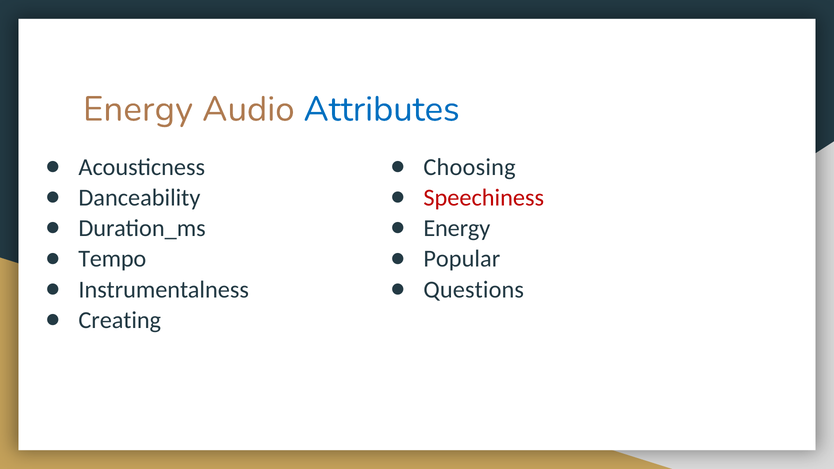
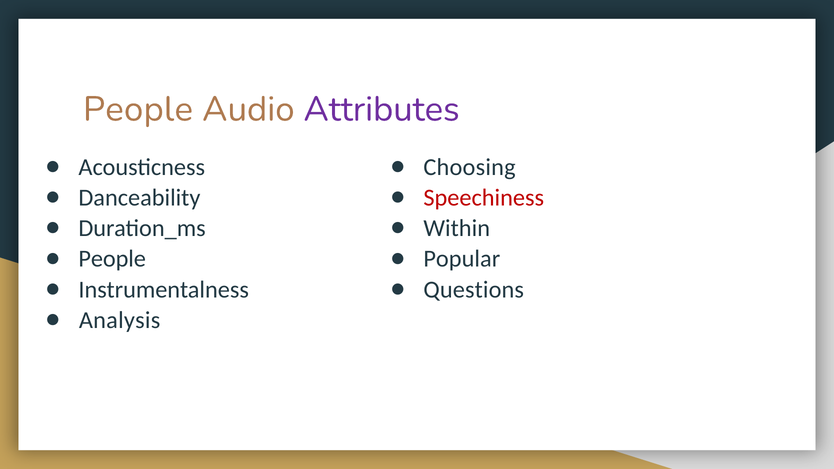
Energy at (138, 109): Energy -> People
Attributes colour: blue -> purple
Energy at (457, 228): Energy -> Within
Tempo at (112, 259): Tempo -> People
Creating: Creating -> Analysis
